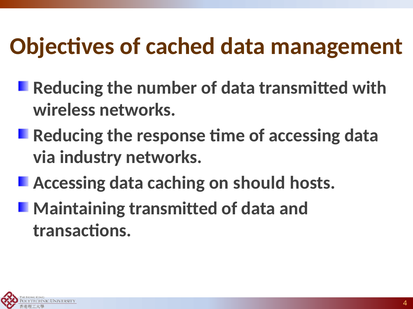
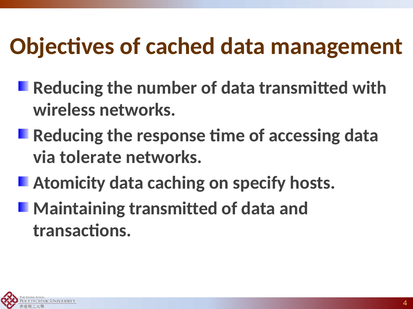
industry: industry -> tolerate
Accessing at (69, 183): Accessing -> Atomicity
should: should -> specify
